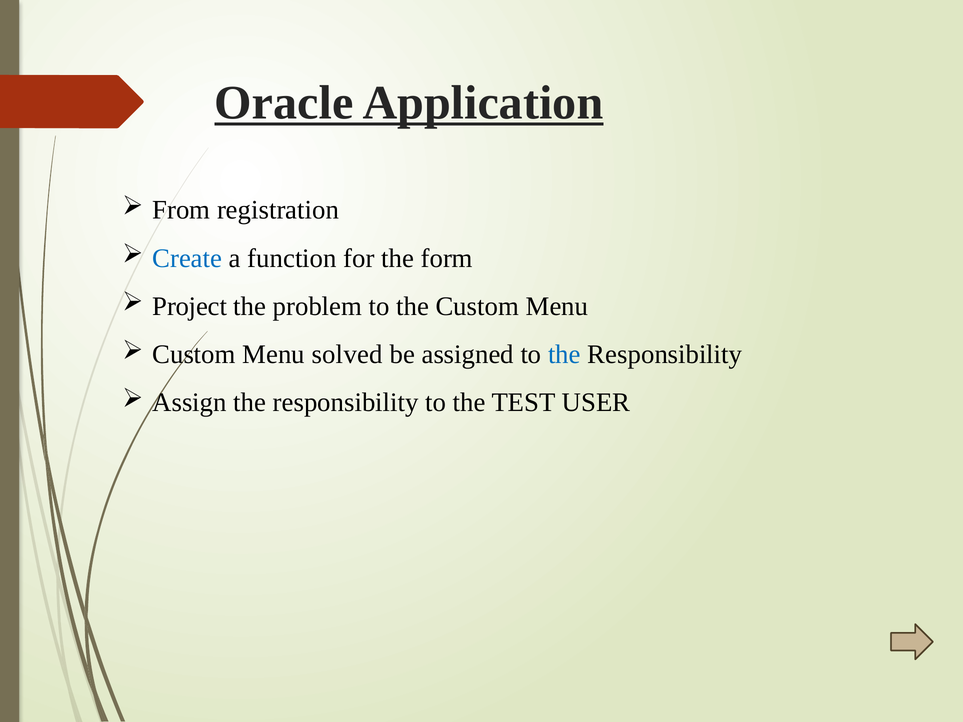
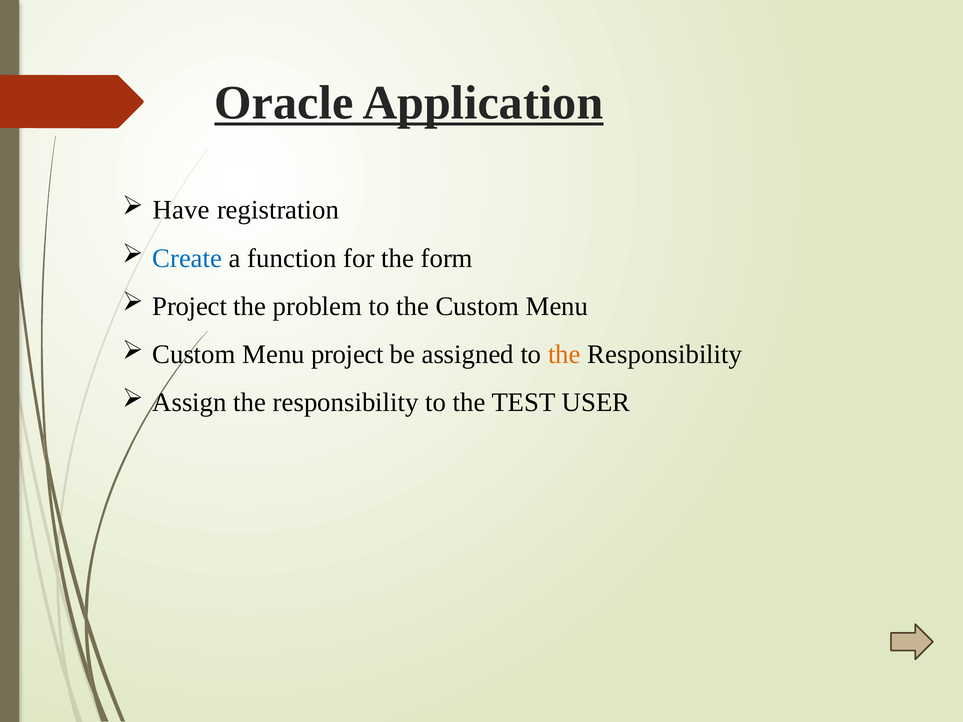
From: From -> Have
Menu solved: solved -> project
the at (564, 355) colour: blue -> orange
